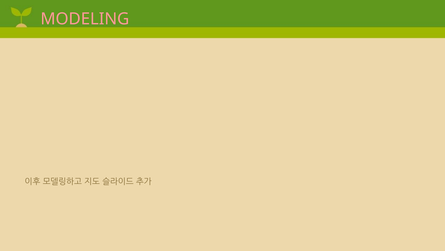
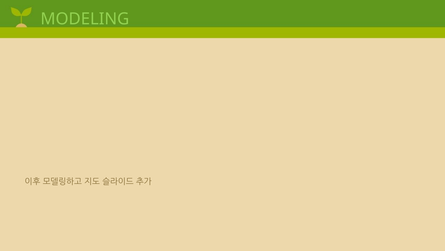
MODELING colour: pink -> light green
